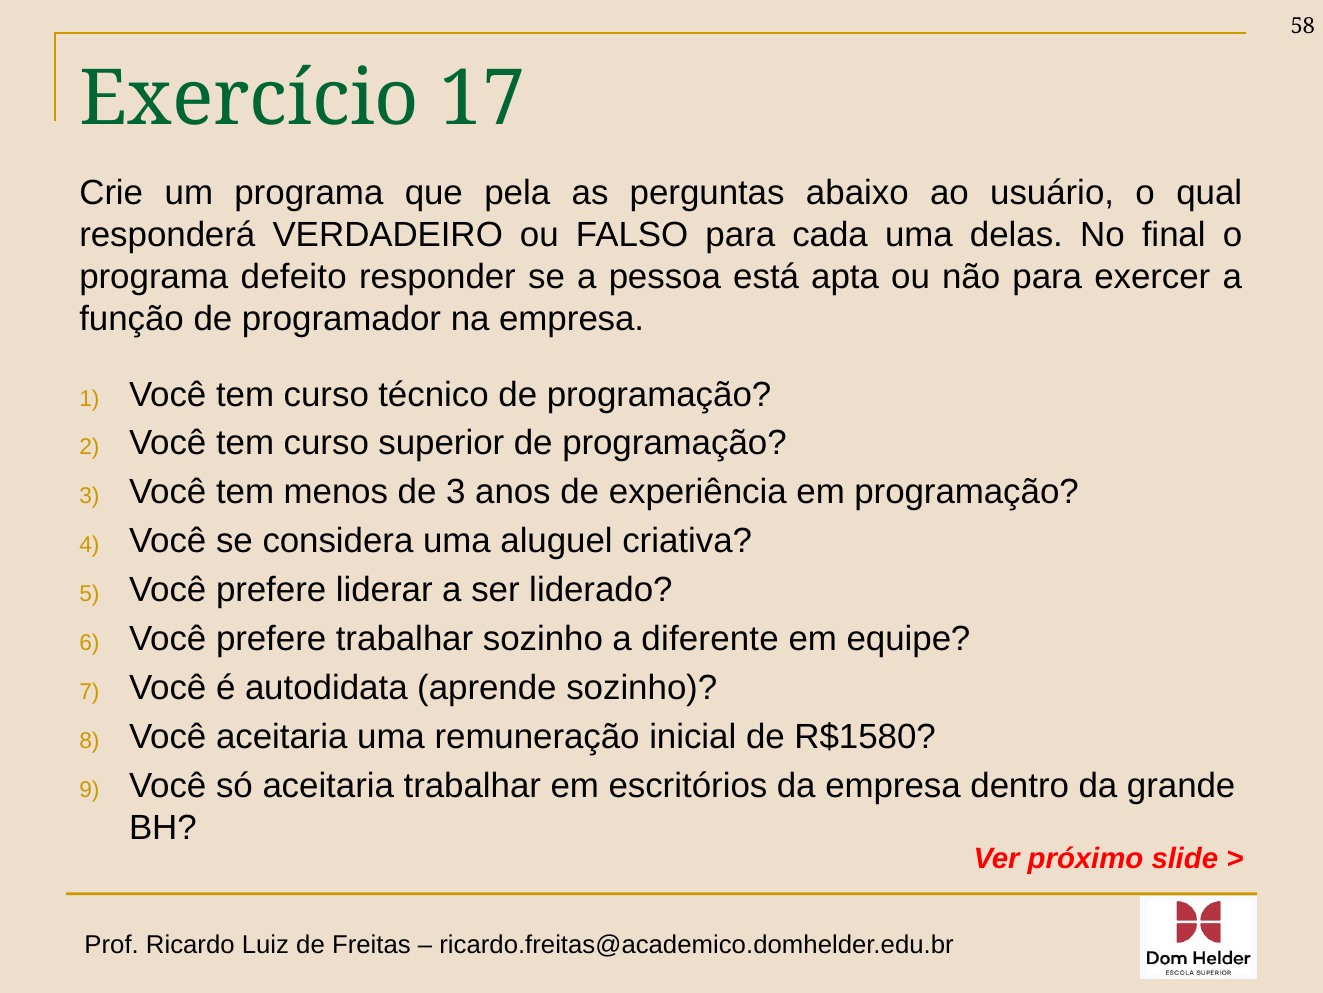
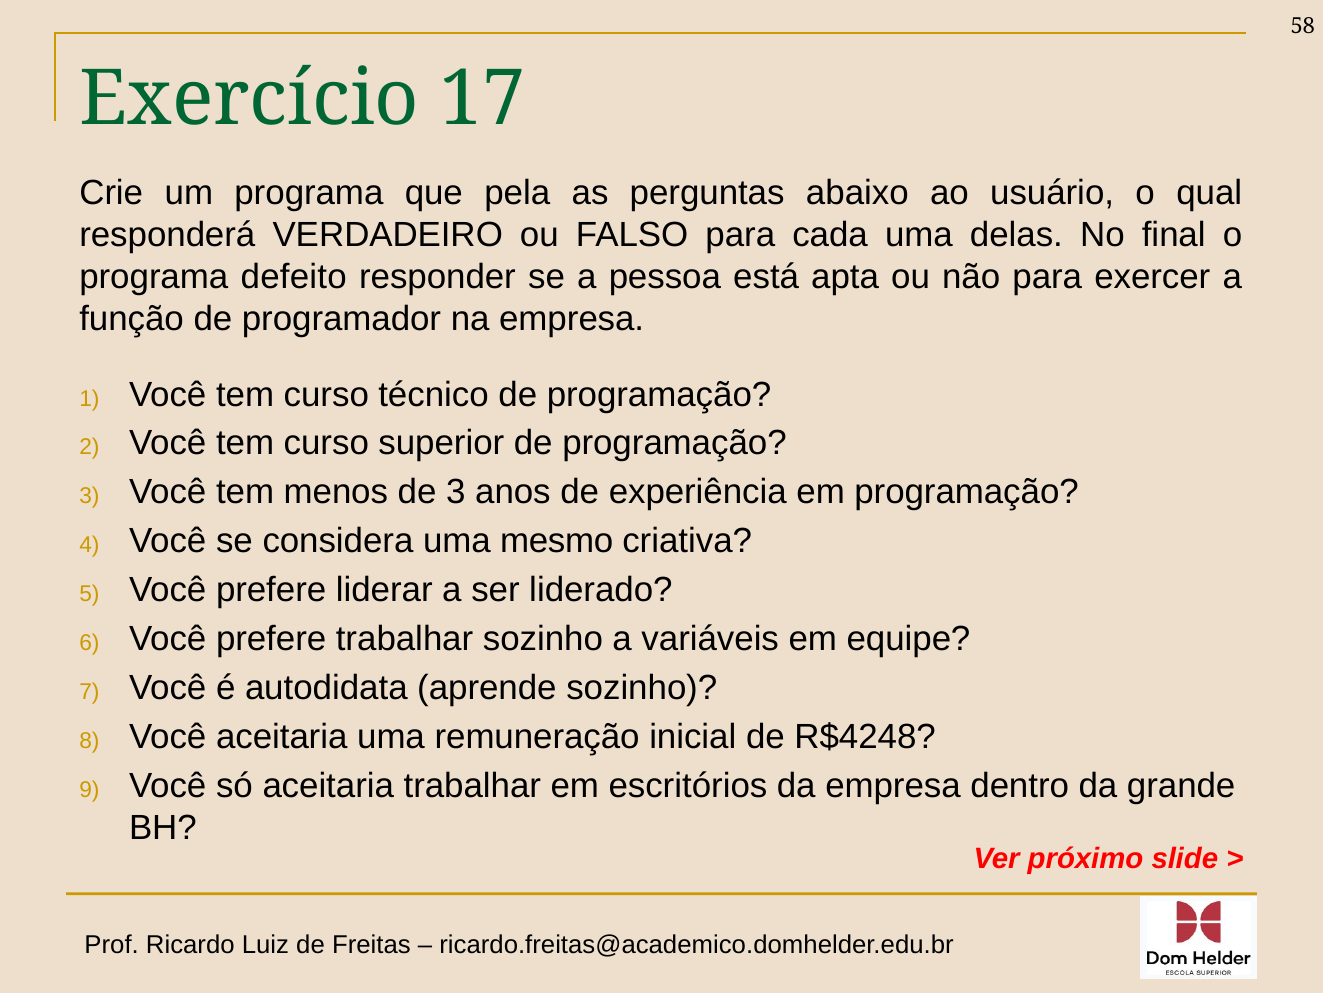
aluguel: aluguel -> mesmo
diferente: diferente -> variáveis
R$1580: R$1580 -> R$4248
